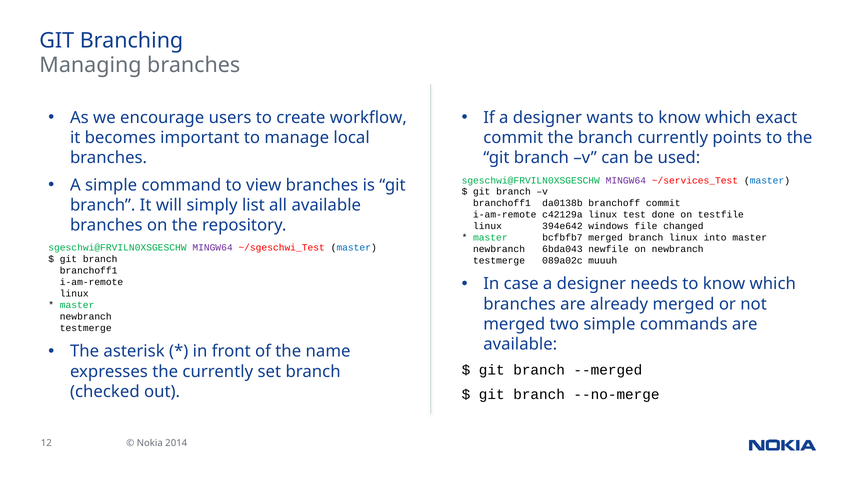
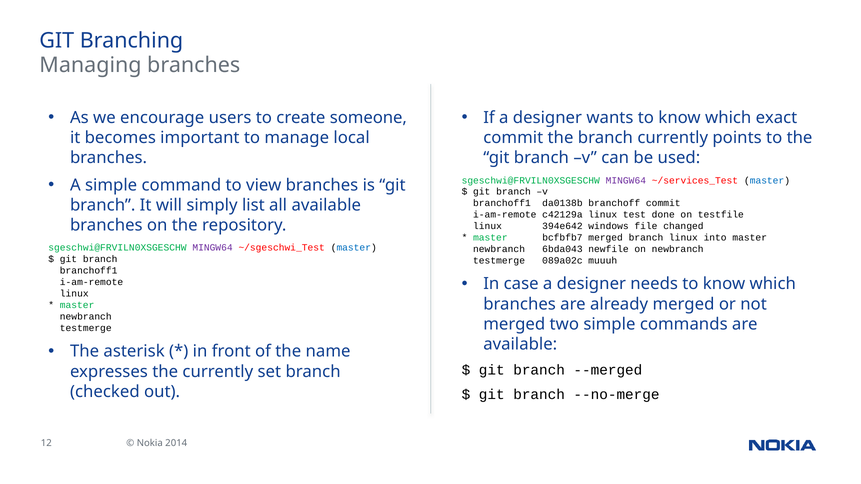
workflow: workflow -> someone
